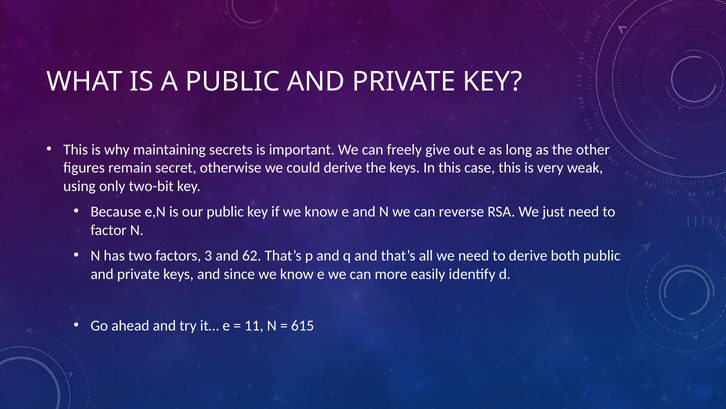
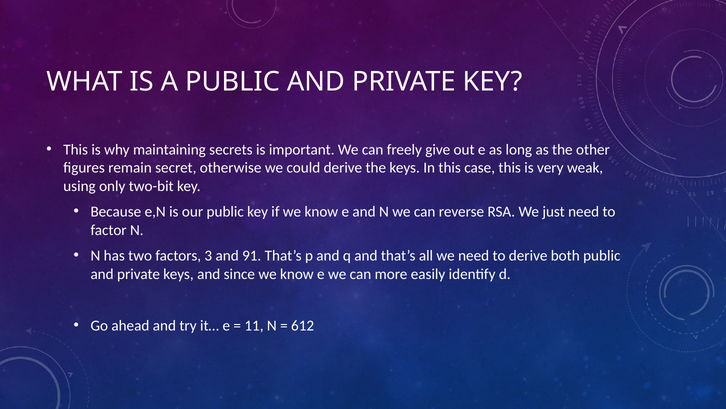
62: 62 -> 91
615: 615 -> 612
